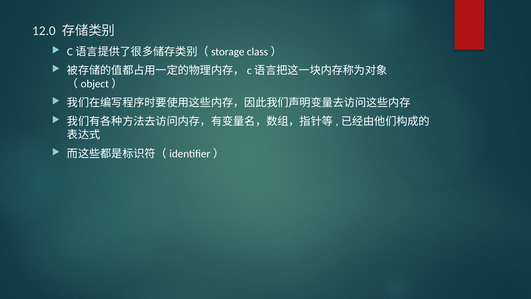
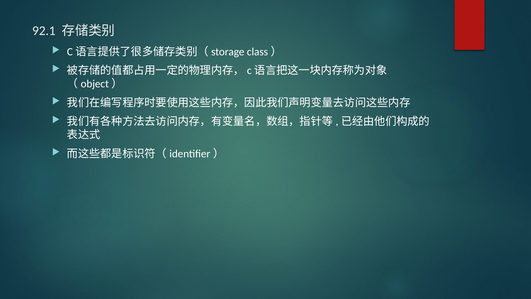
12.0: 12.0 -> 92.1
